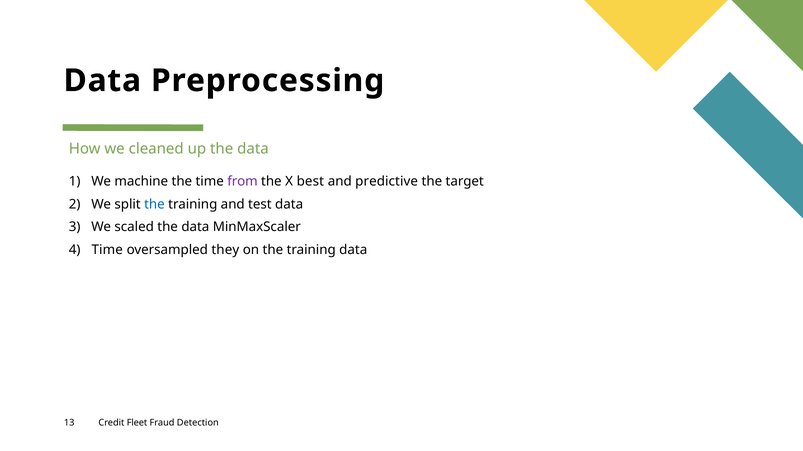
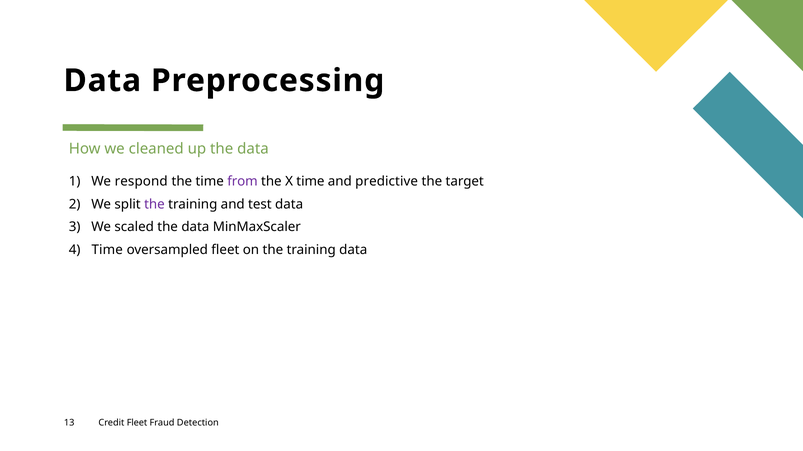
machine: machine -> respond
X best: best -> time
the at (154, 205) colour: blue -> purple
oversampled they: they -> fleet
